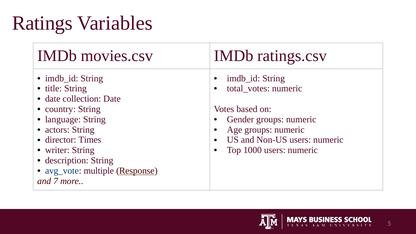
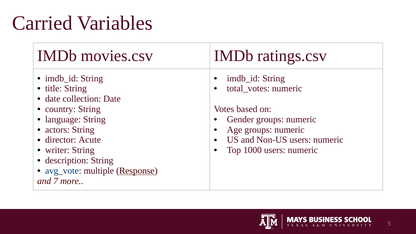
Ratings: Ratings -> Carried
Times: Times -> Acute
